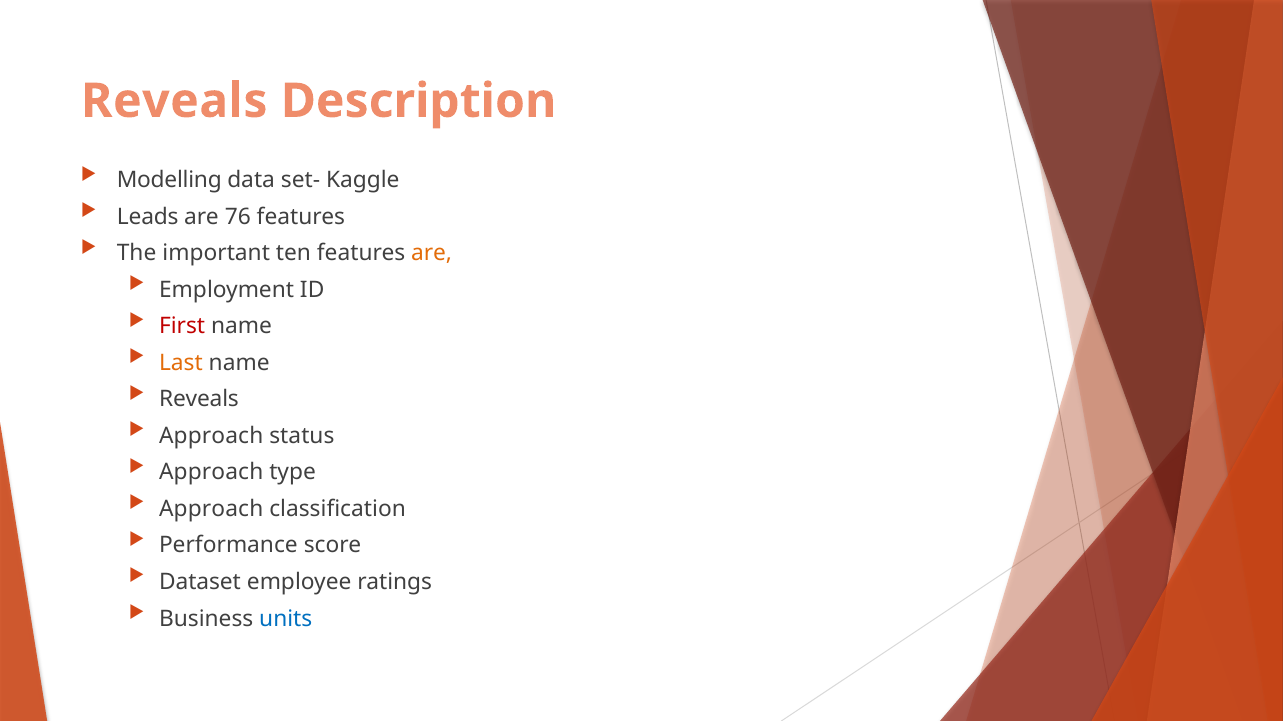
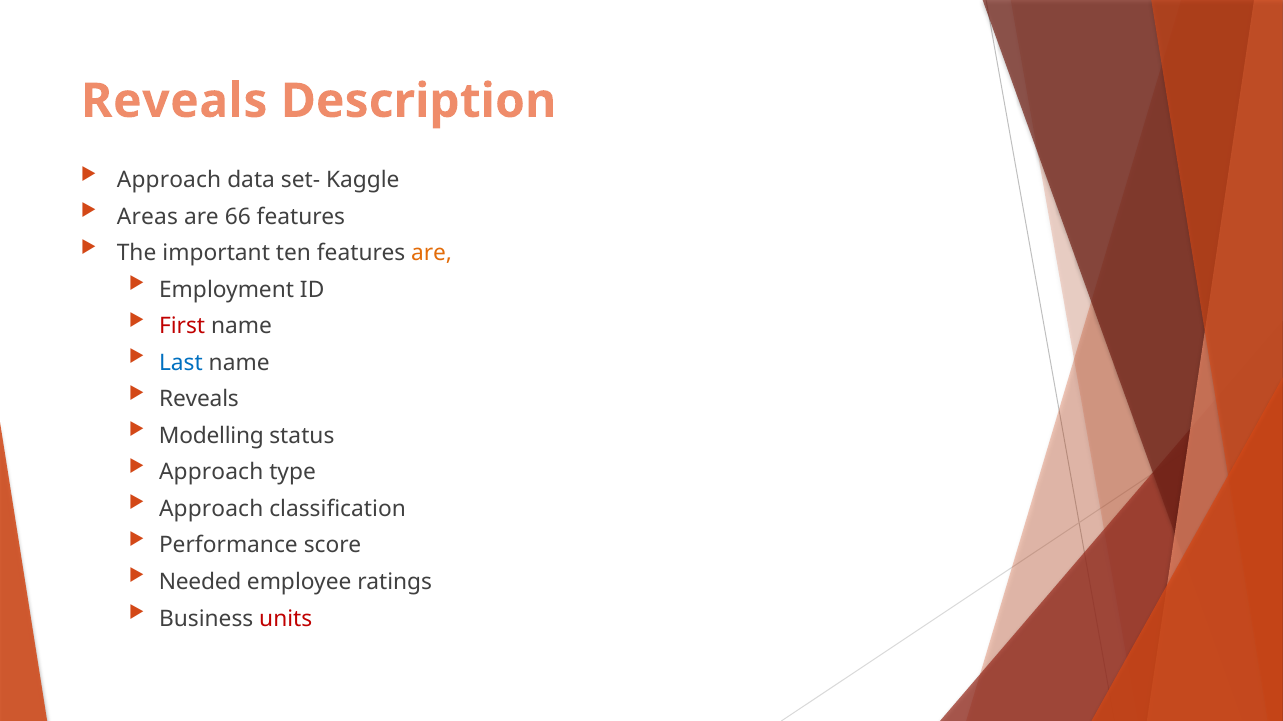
Modelling at (169, 180): Modelling -> Approach
Leads: Leads -> Areas
76: 76 -> 66
Last colour: orange -> blue
Approach at (211, 436): Approach -> Modelling
Dataset: Dataset -> Needed
units colour: blue -> red
